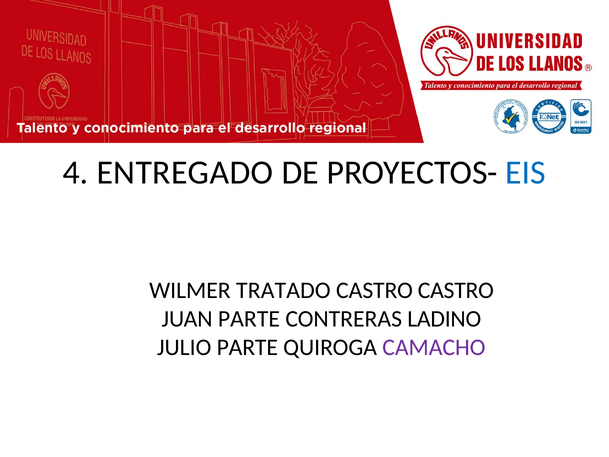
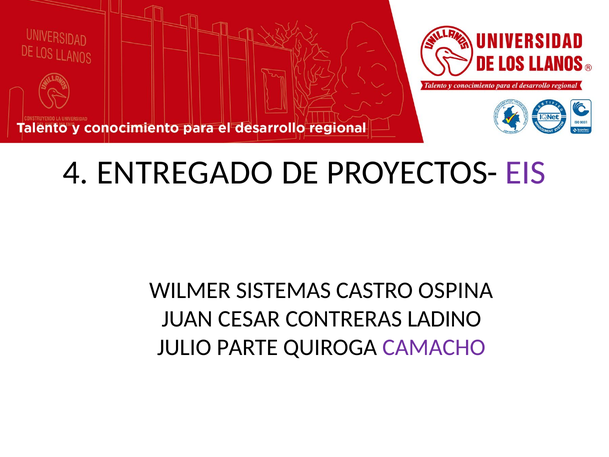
EIS colour: blue -> purple
TRATADO: TRATADO -> SISTEMAS
CASTRO CASTRO: CASTRO -> OSPINA
JUAN PARTE: PARTE -> CESAR
